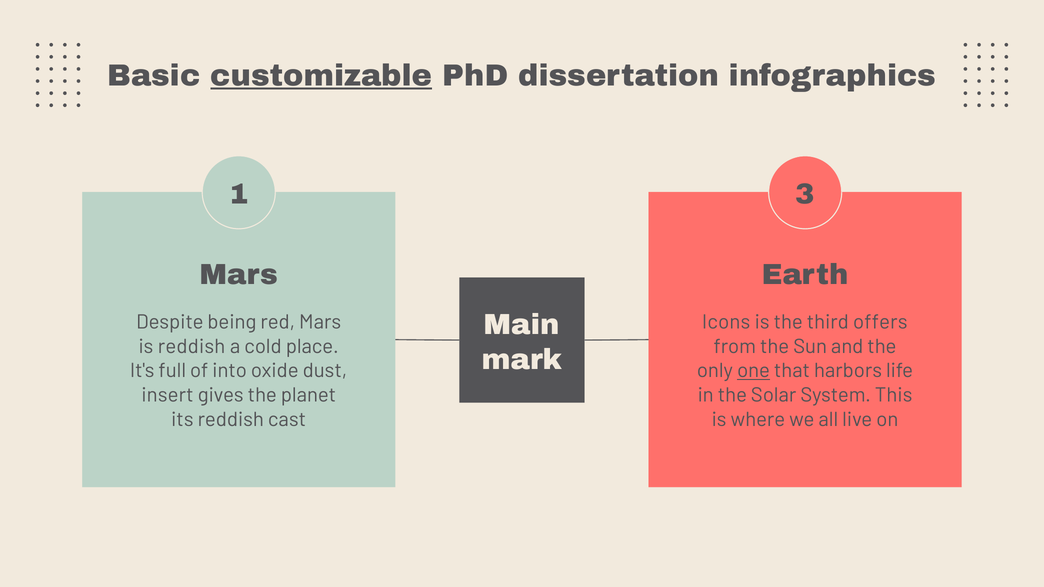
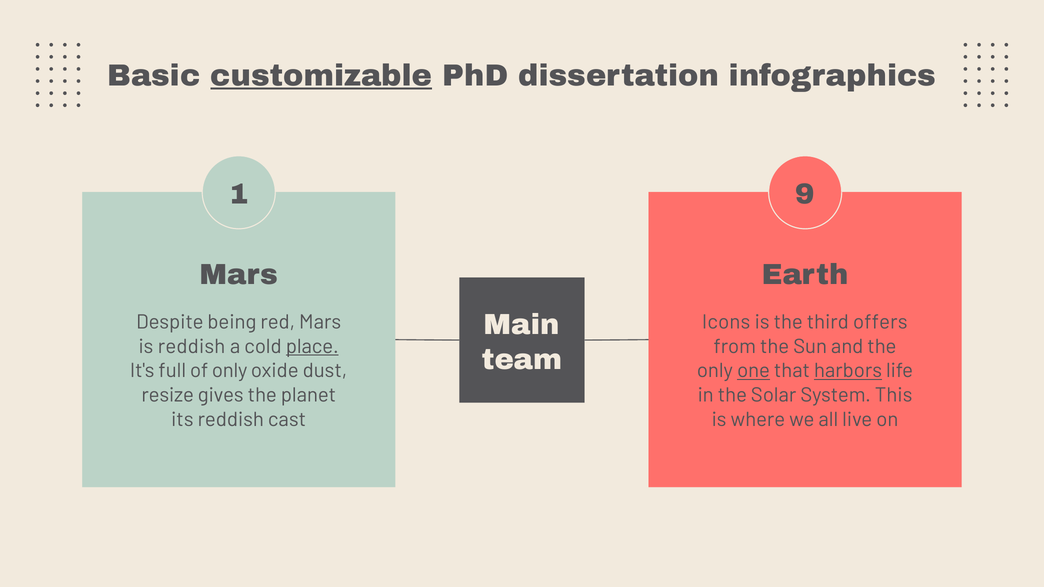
3: 3 -> 9
place underline: none -> present
mark: mark -> team
of into: into -> only
harbors underline: none -> present
insert: insert -> resize
